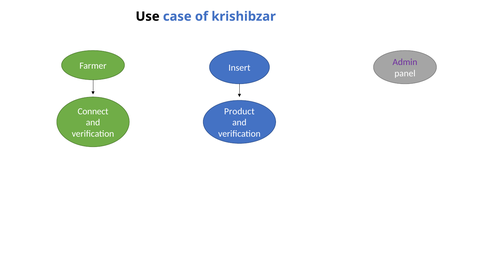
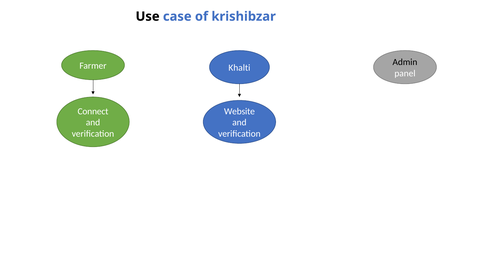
Admin colour: purple -> black
Insert: Insert -> Khalti
Product: Product -> Website
